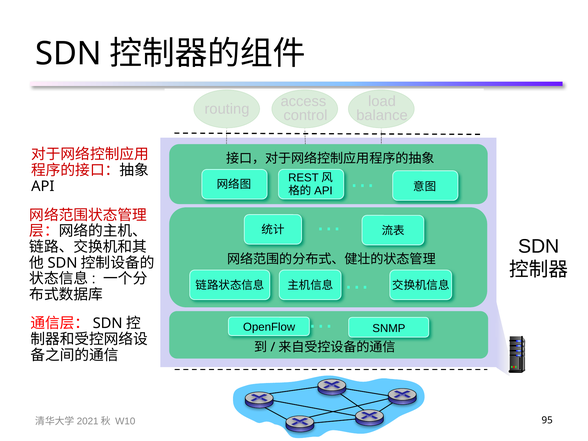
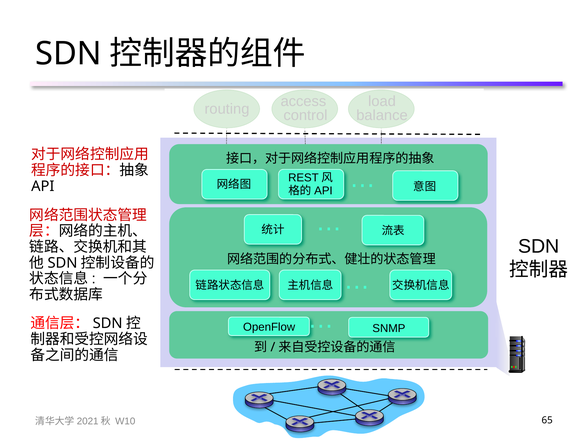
95: 95 -> 65
